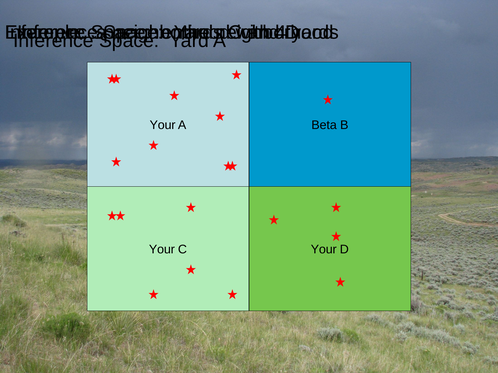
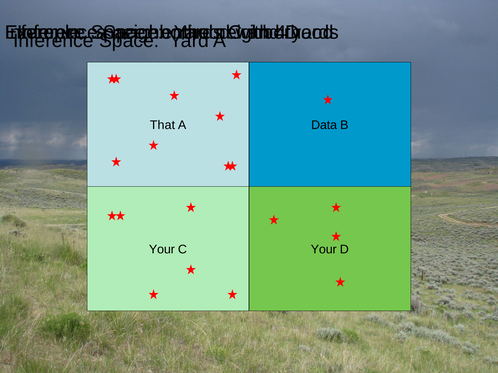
Your at (163, 125): Your -> That
Beta: Beta -> Data
